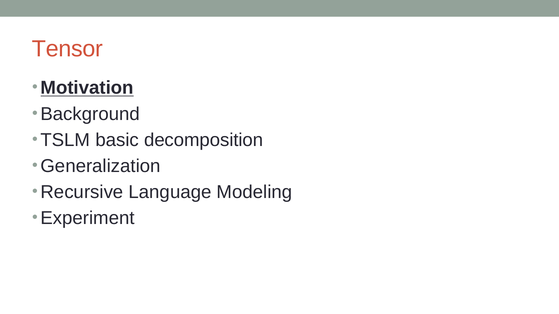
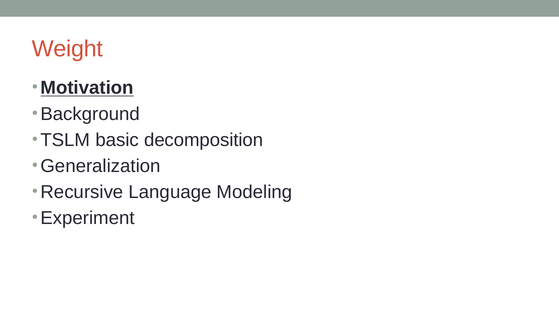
Tensor: Tensor -> Weight
